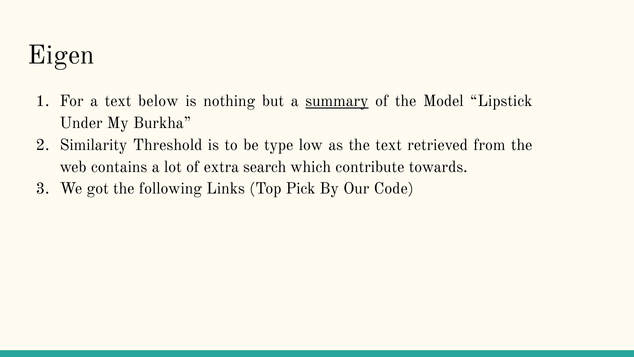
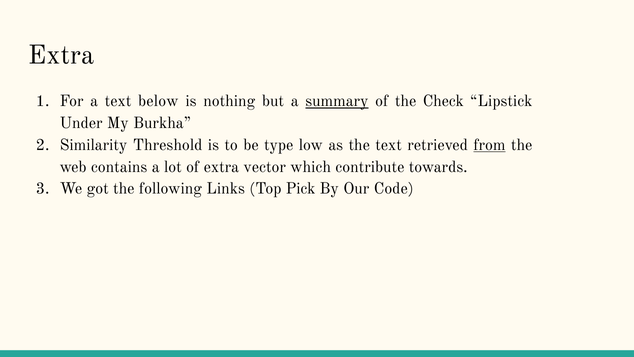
Eigen at (61, 55): Eigen -> Extra
Model: Model -> Check
from underline: none -> present
search: search -> vector
